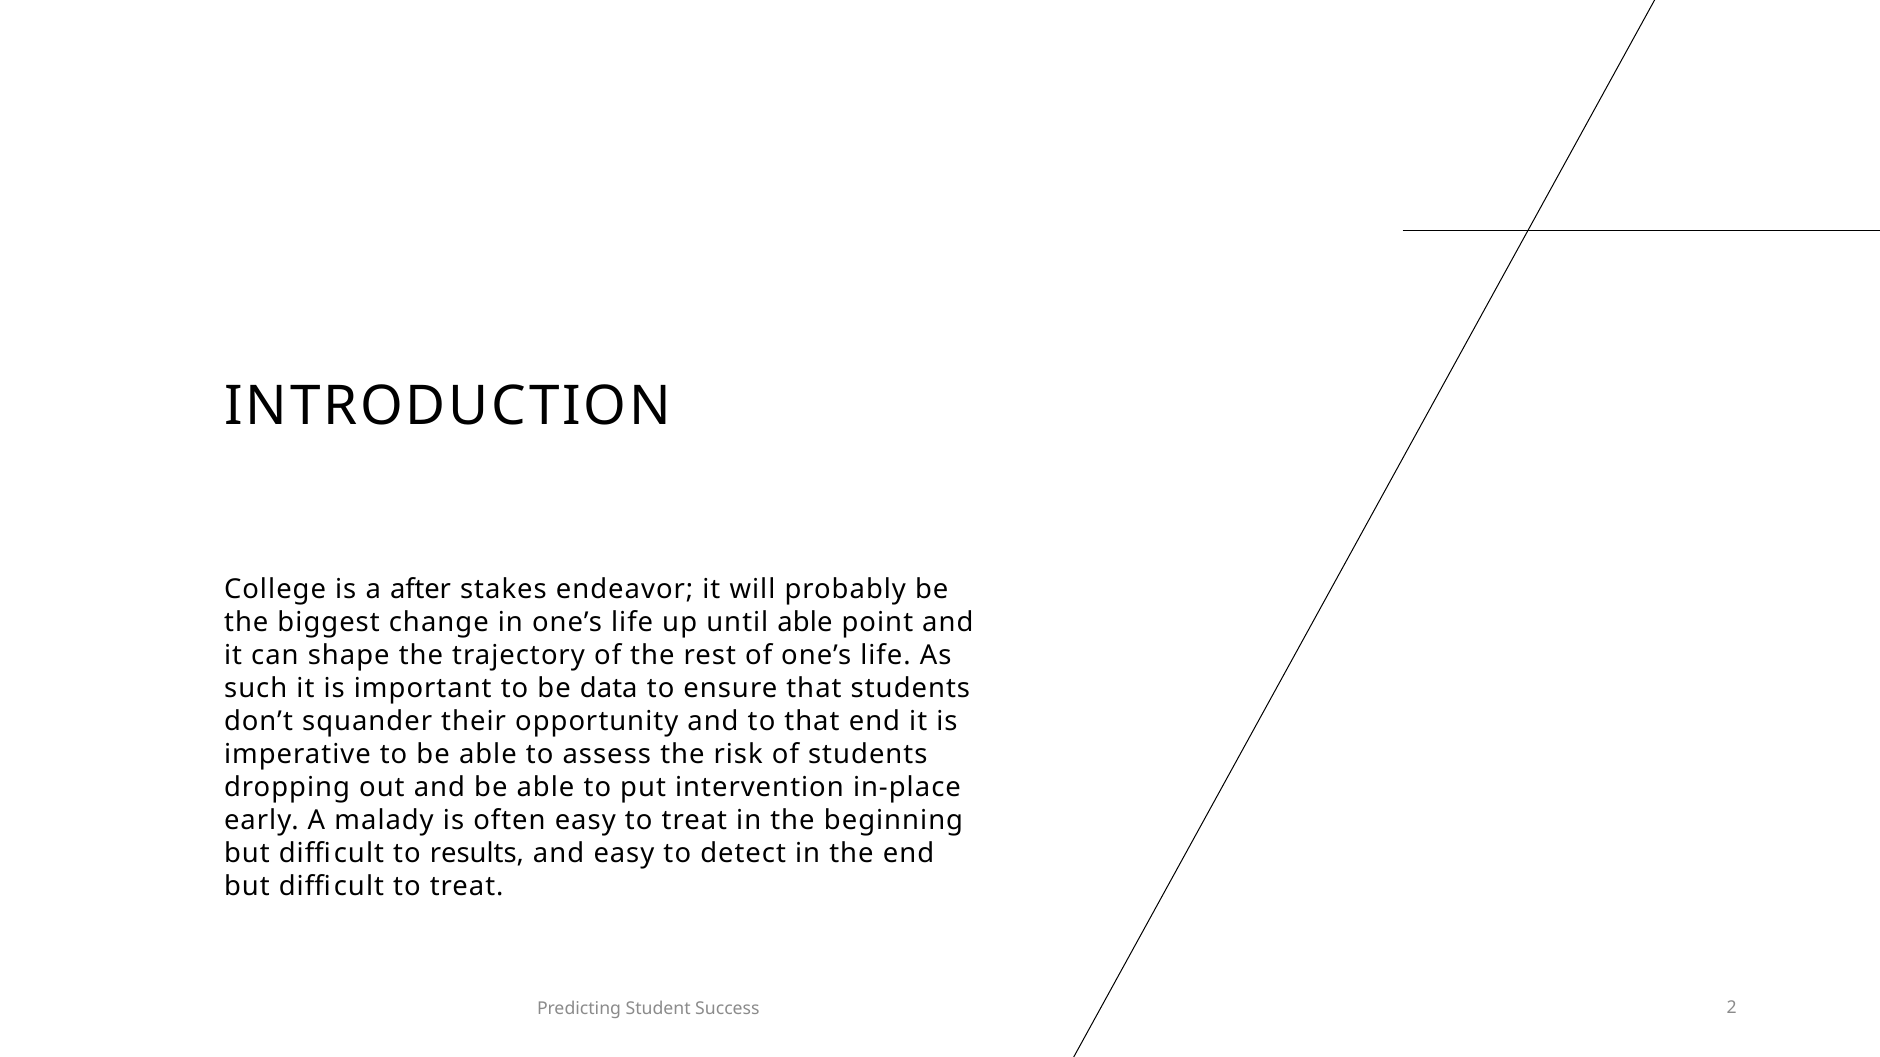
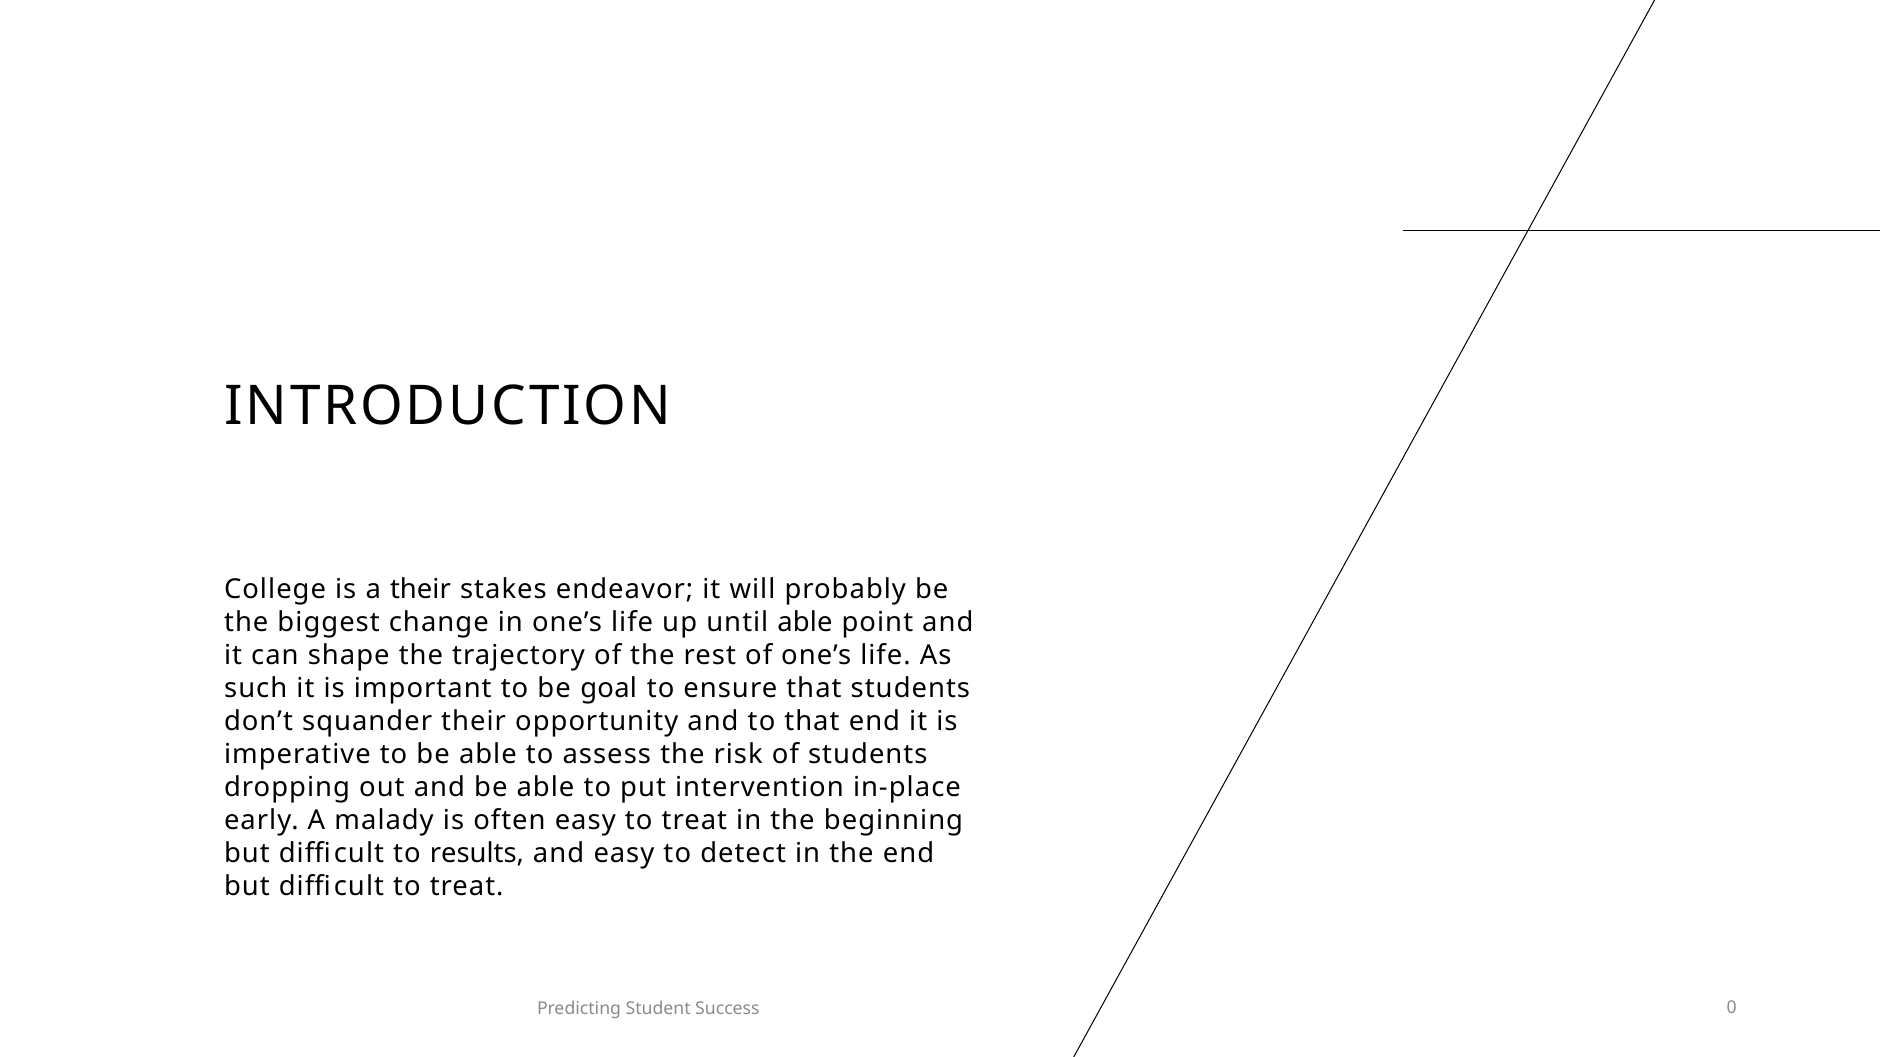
a after: after -> their
data: data -> goal
2: 2 -> 0
